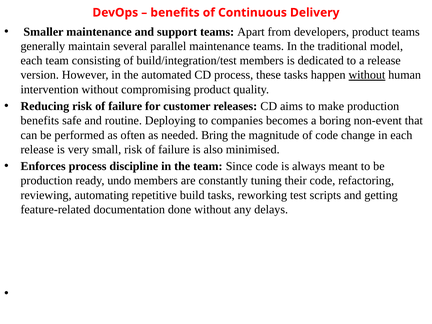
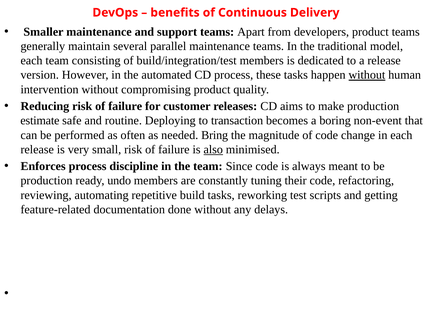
benefits at (40, 121): benefits -> estimate
companies: companies -> transaction
also underline: none -> present
